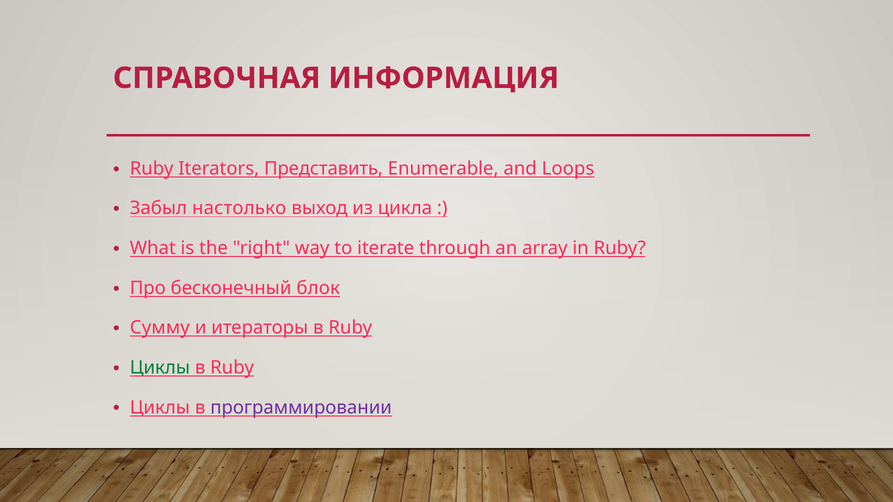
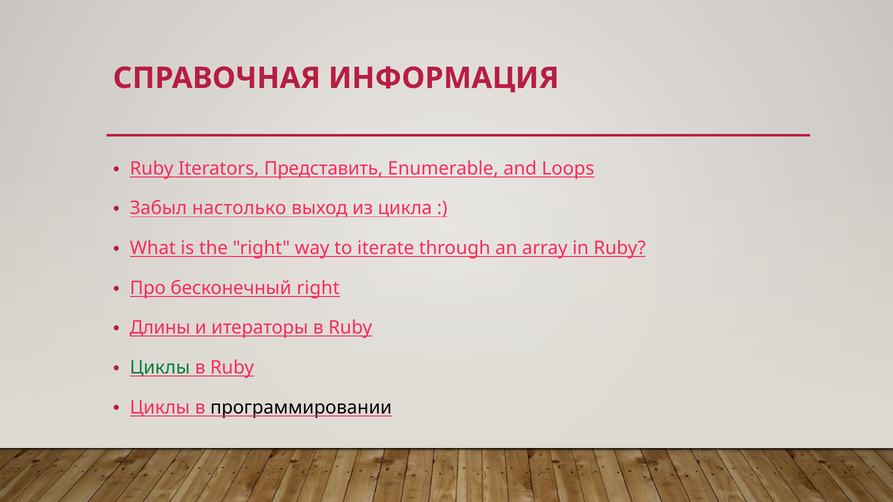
бесконечный блок: блок -> right
Сумму: Сумму -> Длины
программировании colour: purple -> black
